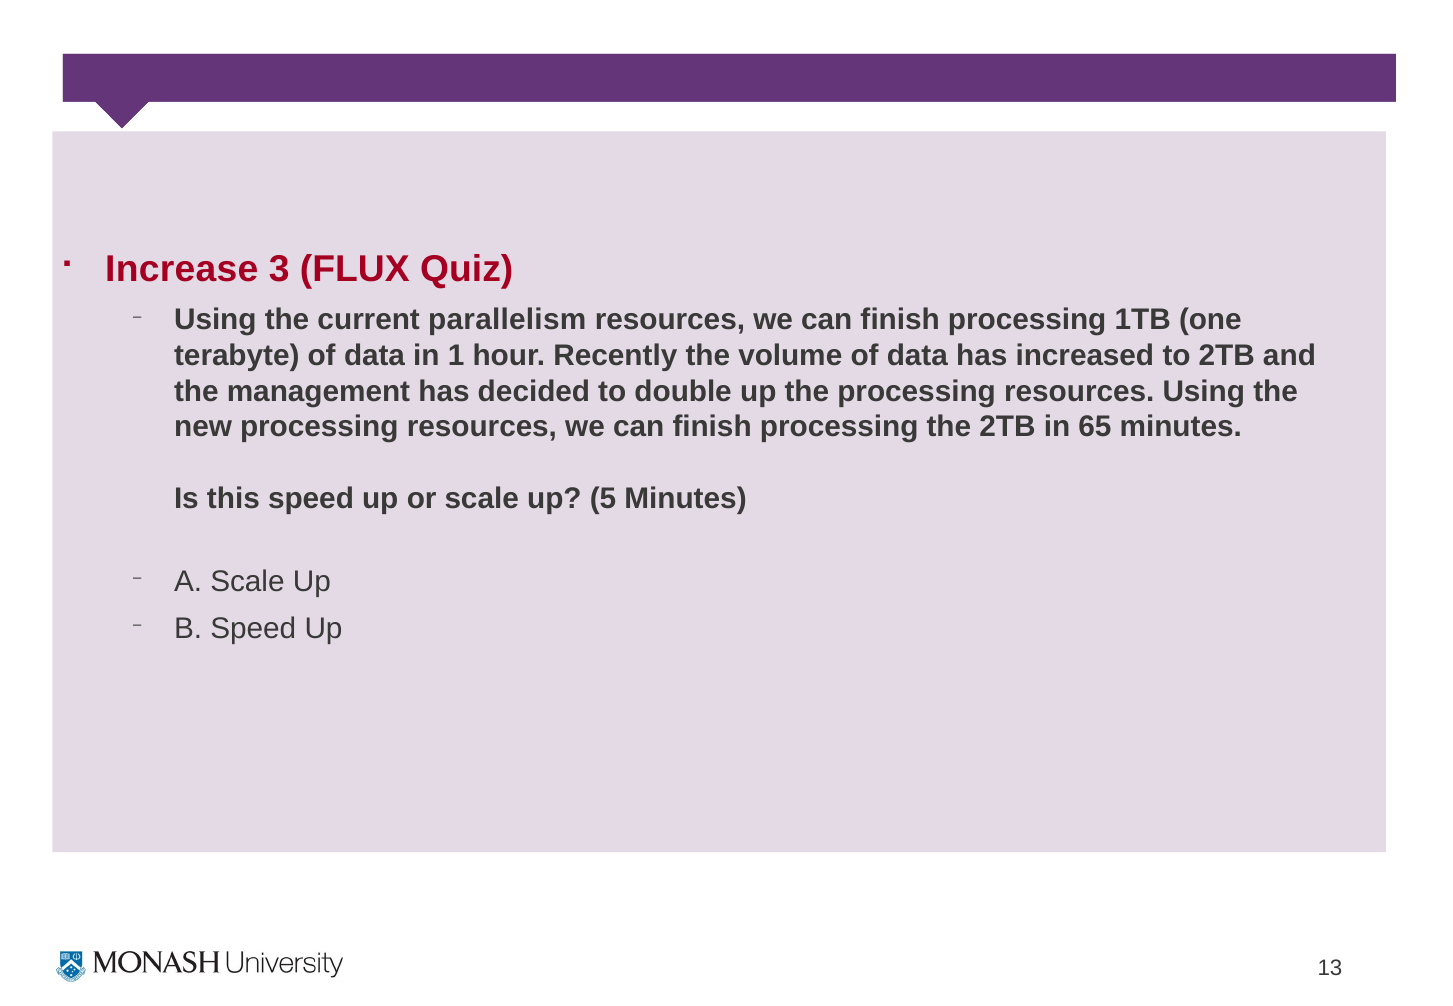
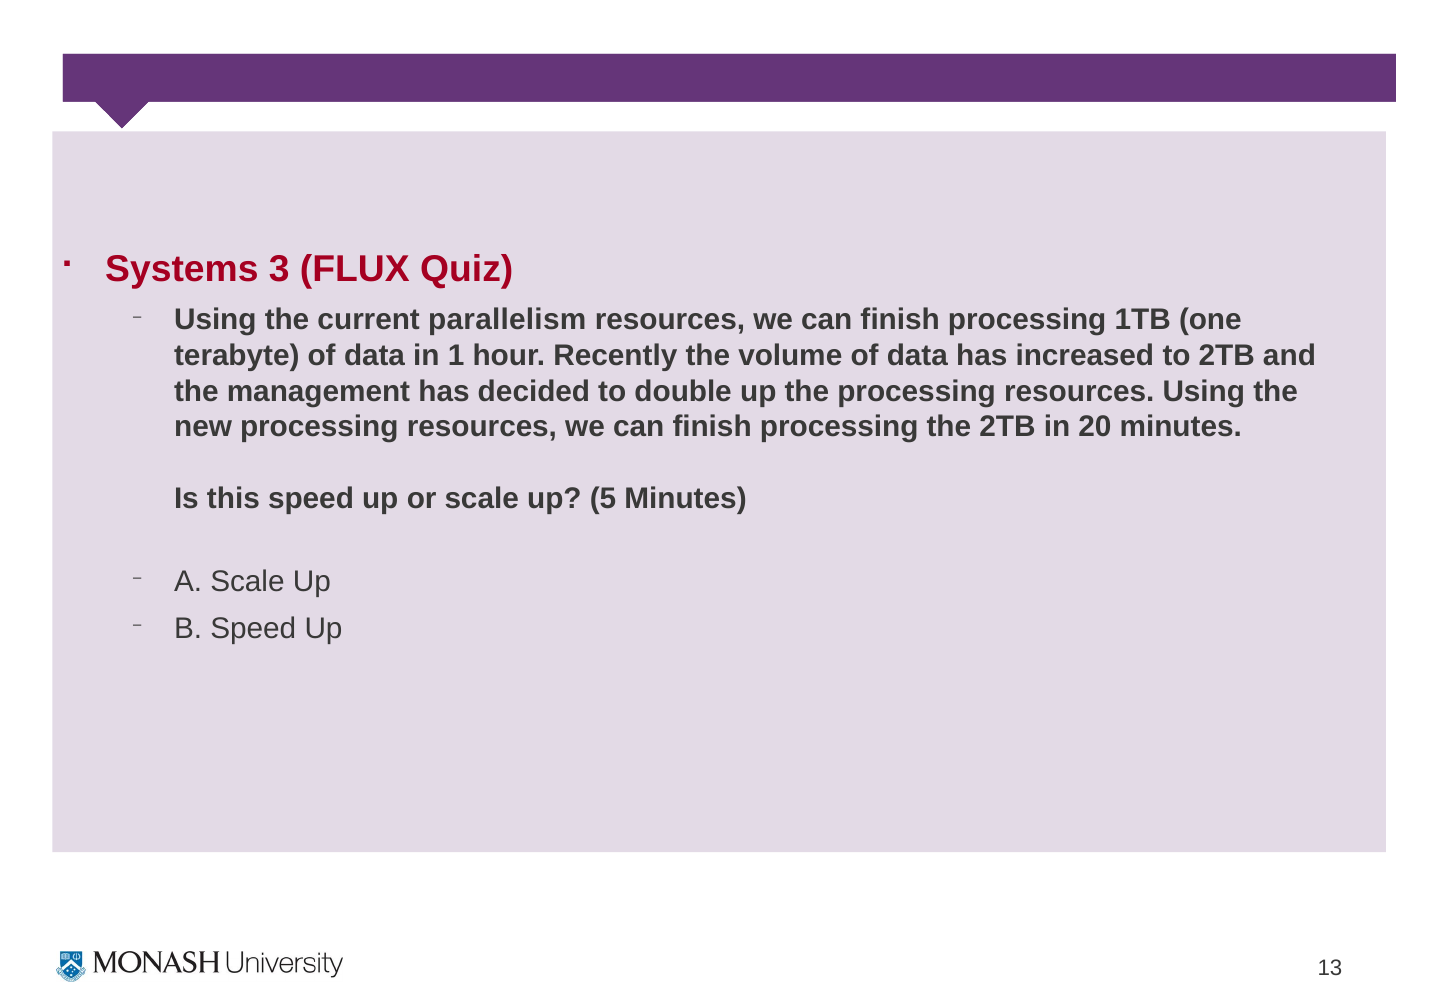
Increase: Increase -> Systems
65: 65 -> 20
